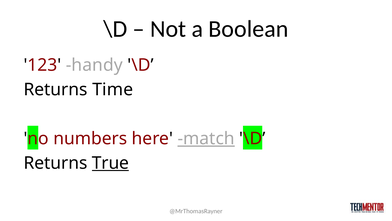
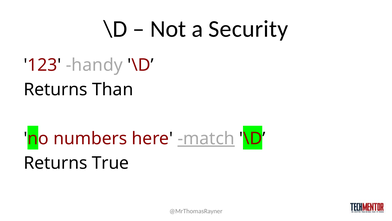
Boolean: Boolean -> Security
Time: Time -> Than
True underline: present -> none
